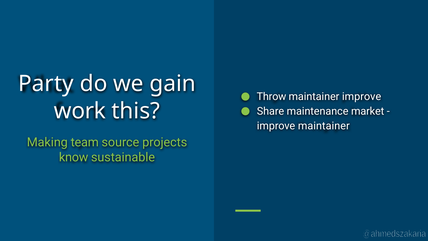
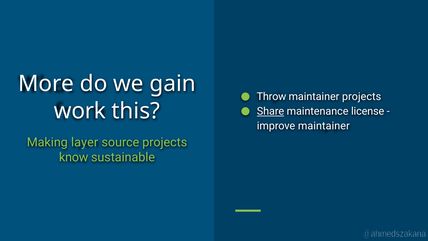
Party: Party -> More
maintainer improve: improve -> projects
Share underline: none -> present
market: market -> license
team: team -> layer
